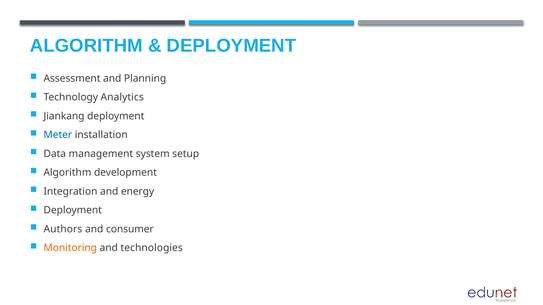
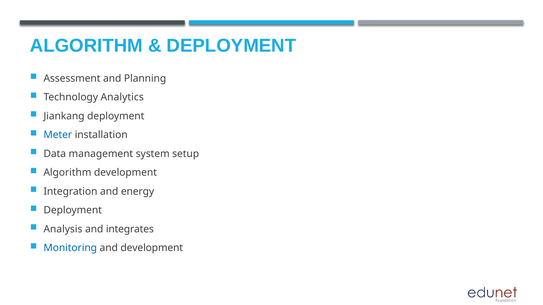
Authors: Authors -> Analysis
consumer: consumer -> integrates
Monitoring colour: orange -> blue
and technologies: technologies -> development
